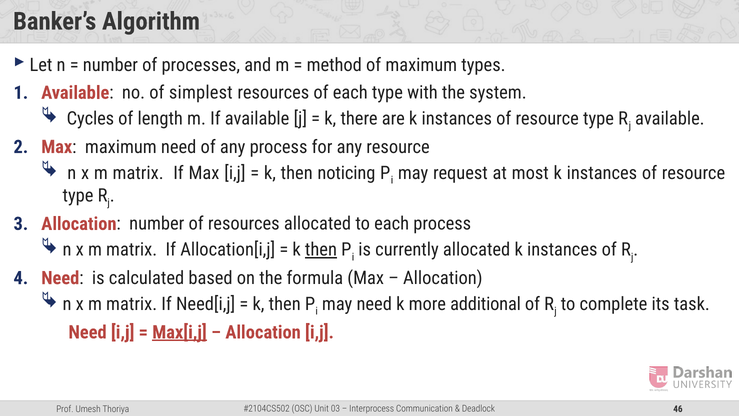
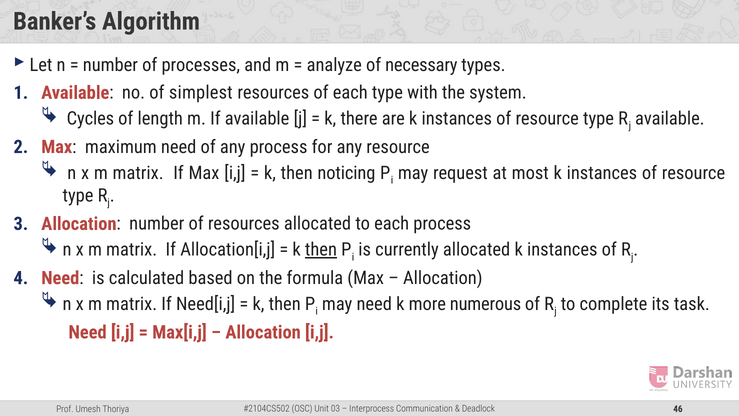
method: method -> analyze
of maximum: maximum -> necessary
additional: additional -> numerous
Max[i,j underline: present -> none
